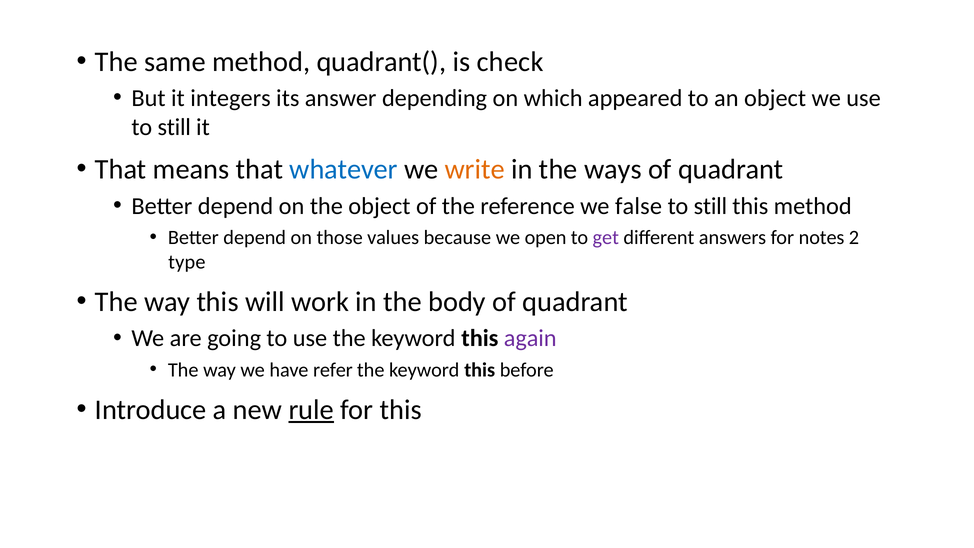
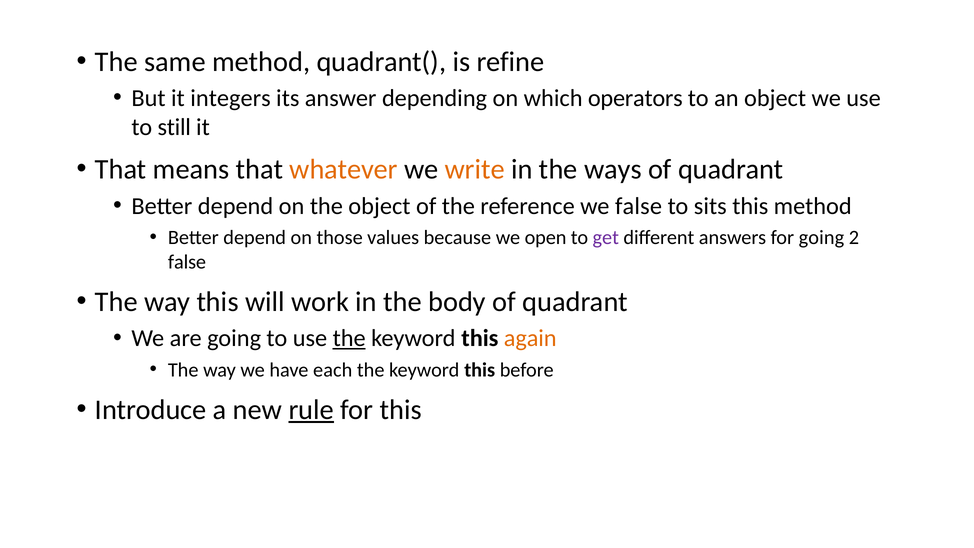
check: check -> refine
appeared: appeared -> operators
whatever colour: blue -> orange
still at (710, 206): still -> sits
for notes: notes -> going
type at (187, 262): type -> false
the at (349, 338) underline: none -> present
again colour: purple -> orange
refer: refer -> each
